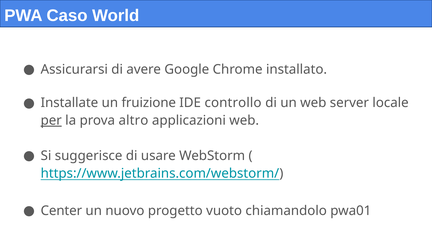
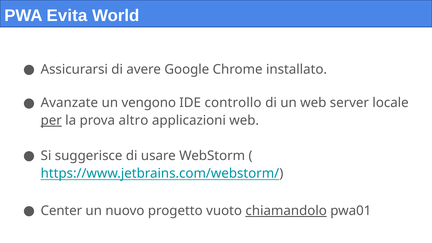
Caso: Caso -> Evita
Installate: Installate -> Avanzate
fruizione: fruizione -> vengono
chiamandolo underline: none -> present
